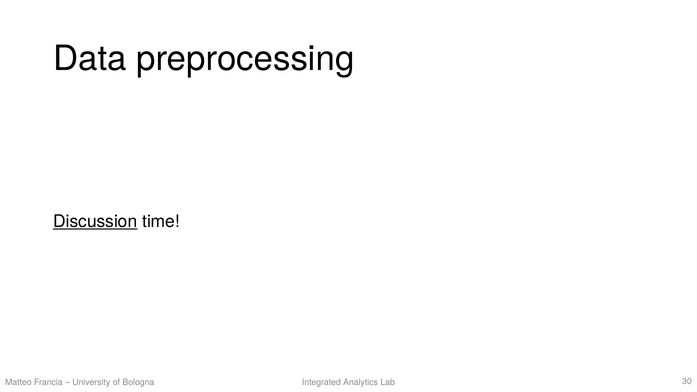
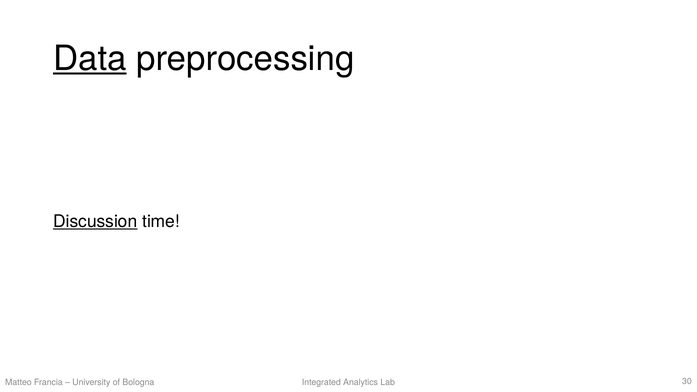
Data underline: none -> present
